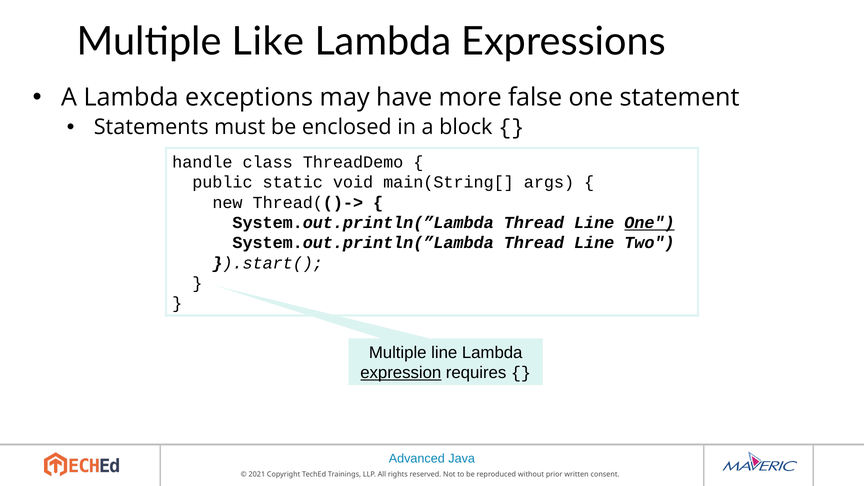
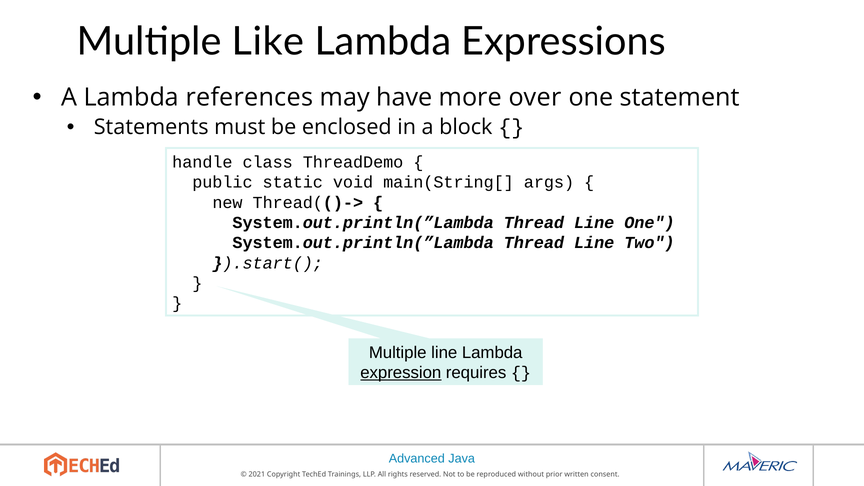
exceptions: exceptions -> references
false: false -> over
One at (649, 223) underline: present -> none
